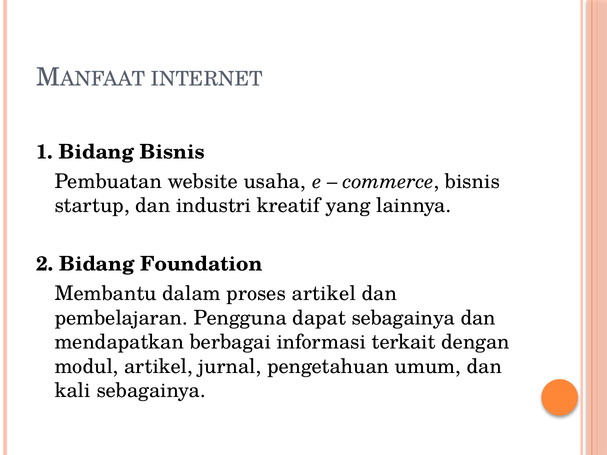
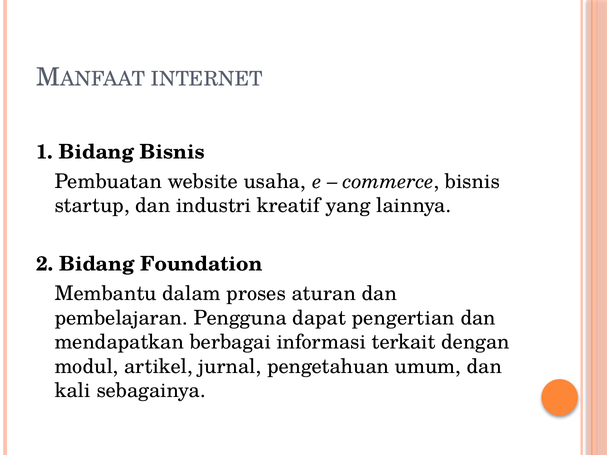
proses artikel: artikel -> aturan
dapat sebagainya: sebagainya -> pengertian
